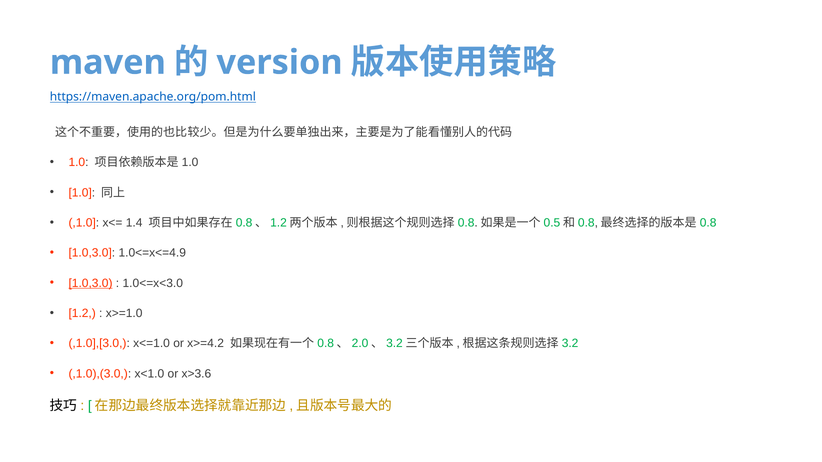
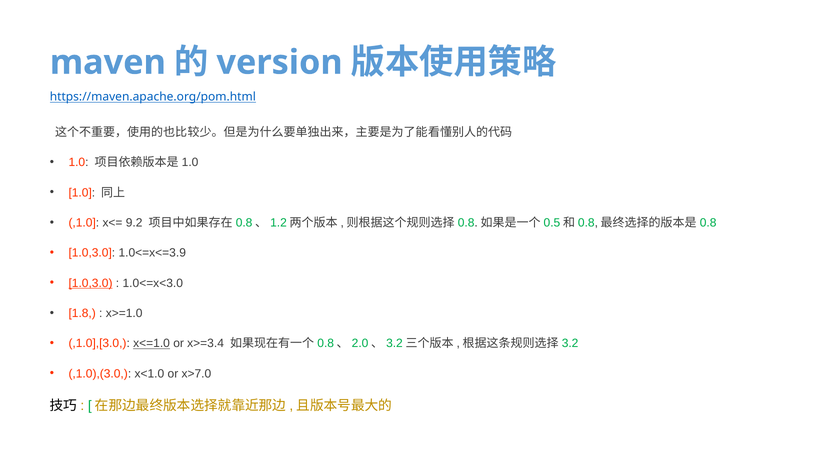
1.4: 1.4 -> 9.2
1.0<=x<=4.9: 1.0<=x<=4.9 -> 1.0<=x<=3.9
1.2: 1.2 -> 1.8
x<=1.0 underline: none -> present
x>=4.2: x>=4.2 -> x>=3.4
x>3.6: x>3.6 -> x>7.0
